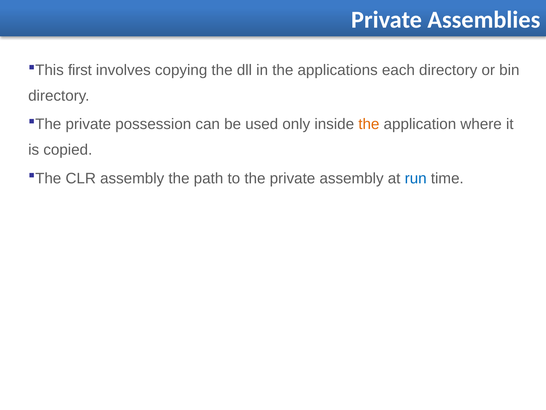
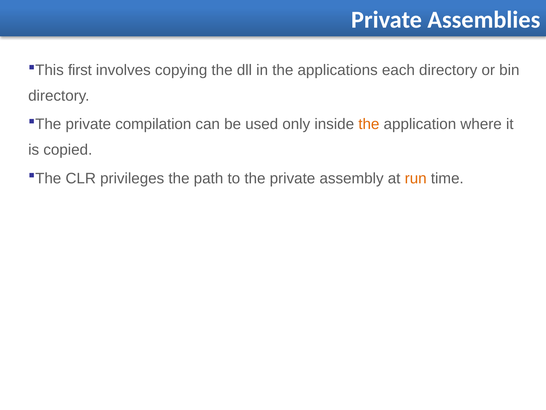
possession: possession -> compilation
CLR assembly: assembly -> privileges
run colour: blue -> orange
